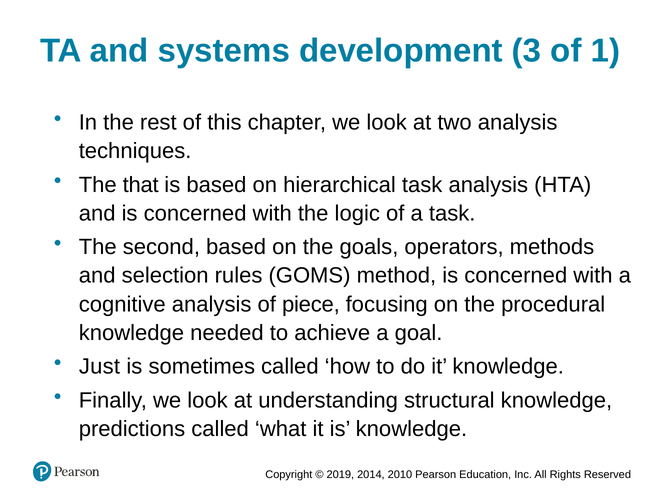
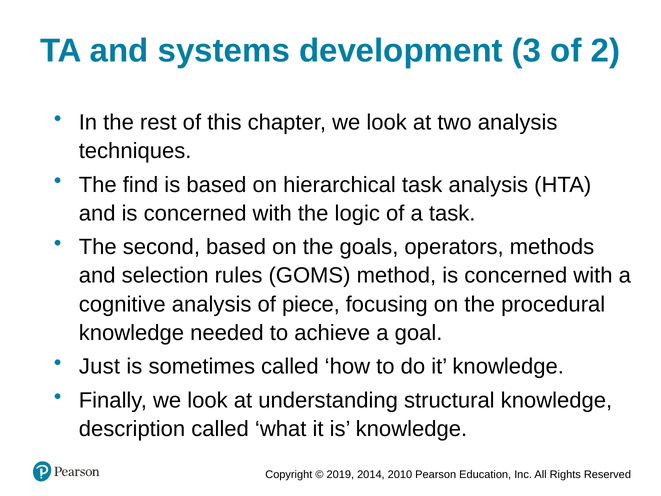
1: 1 -> 2
that: that -> find
predictions: predictions -> description
